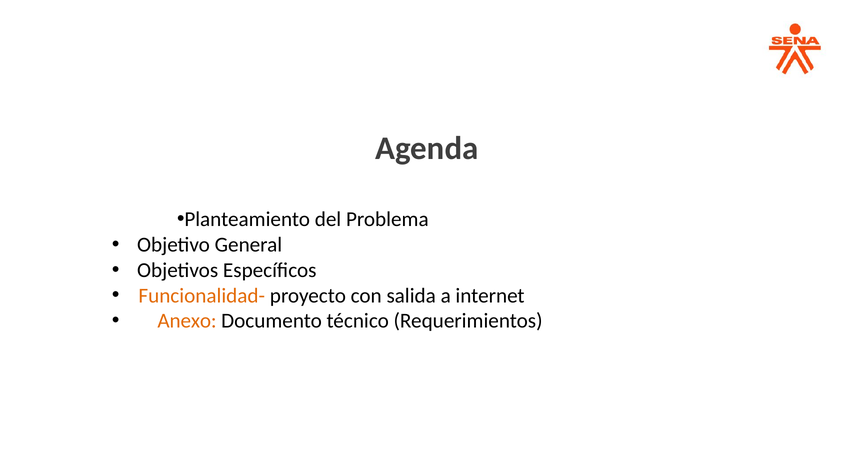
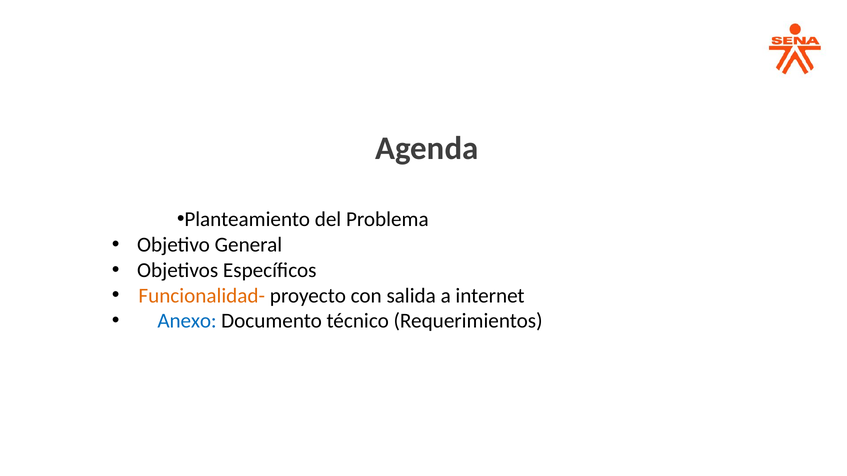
Anexo colour: orange -> blue
